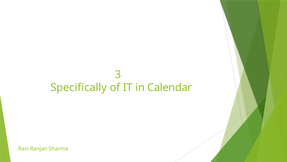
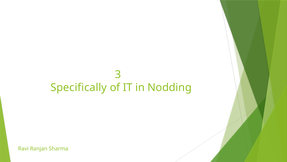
Calendar: Calendar -> Nodding
